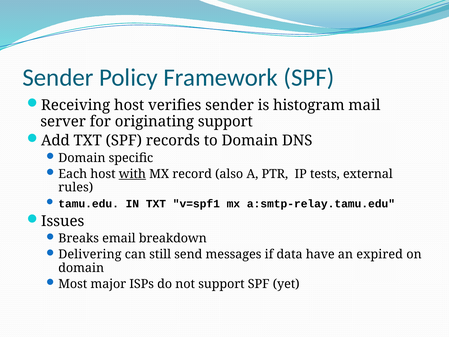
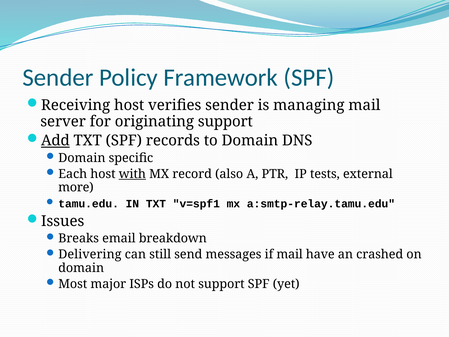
histogram: histogram -> managing
Add underline: none -> present
rules: rules -> more
if data: data -> mail
expired: expired -> crashed
